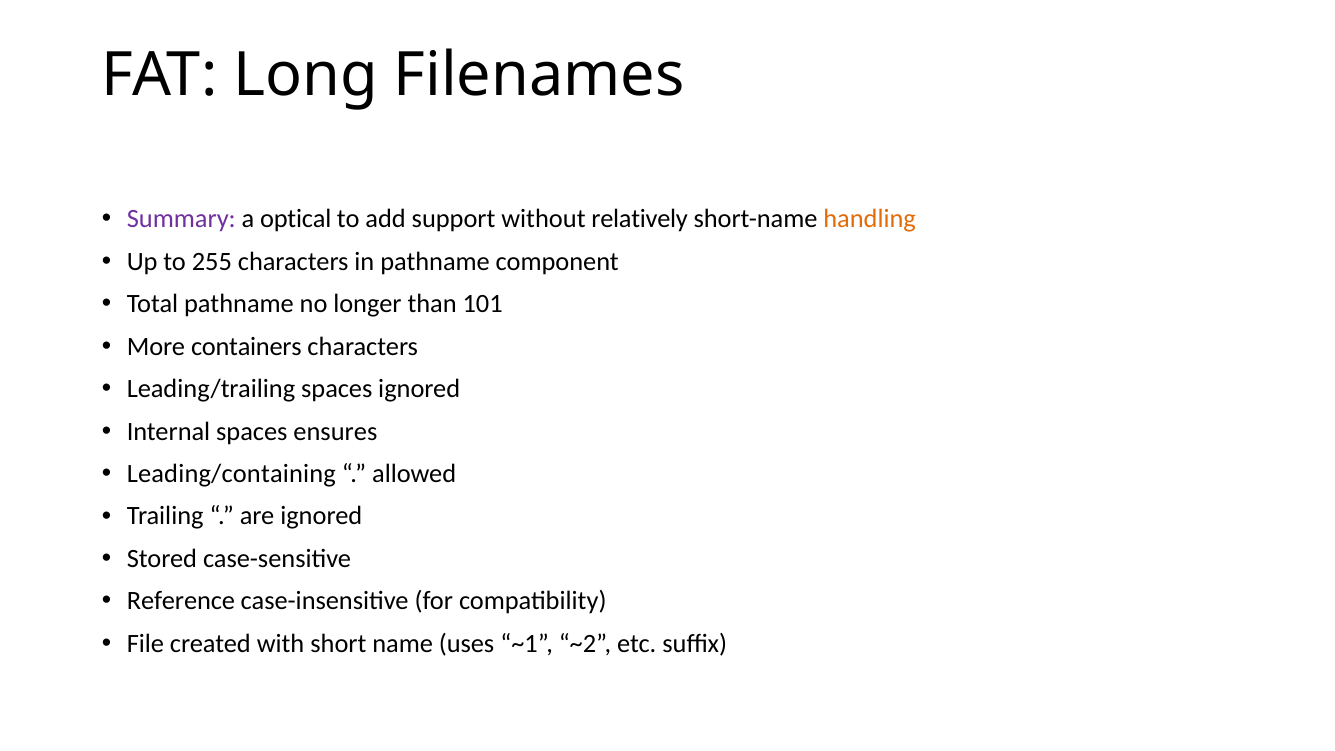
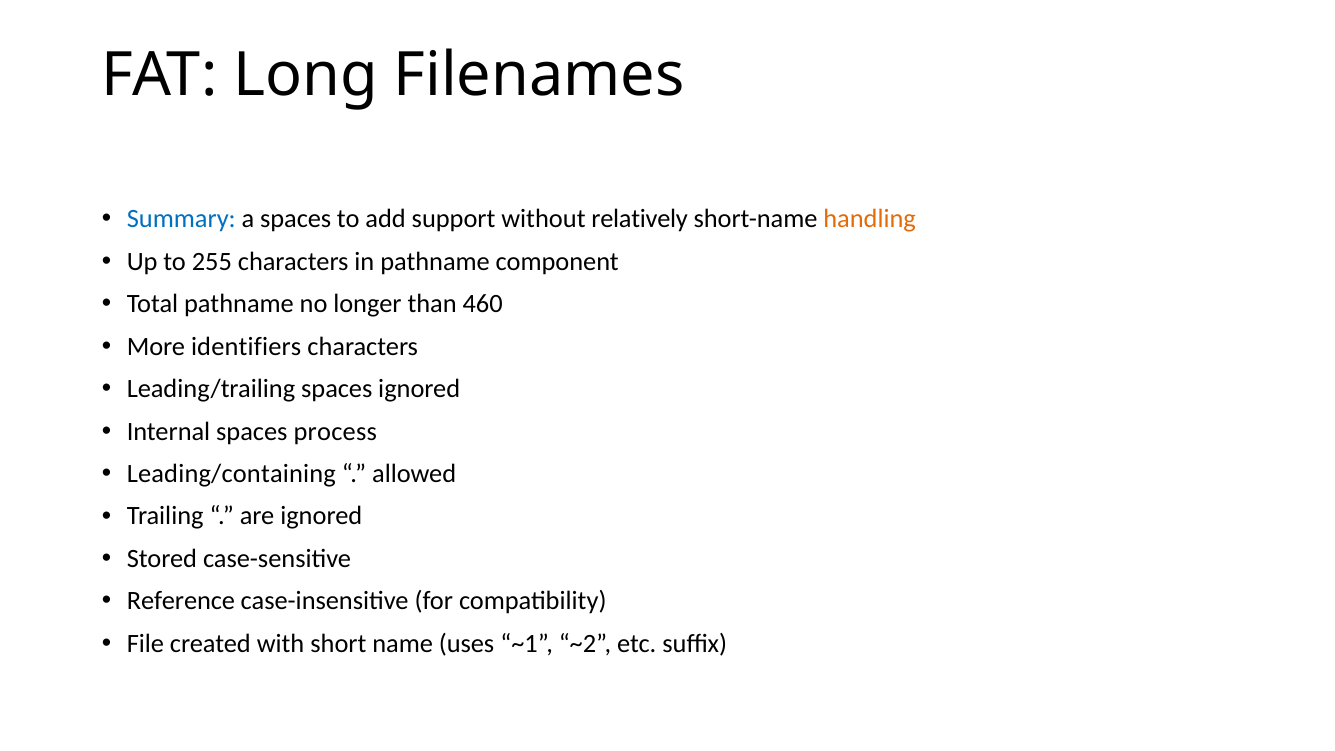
Summary colour: purple -> blue
a optical: optical -> spaces
101: 101 -> 460
containers: containers -> identifiers
ensures: ensures -> process
